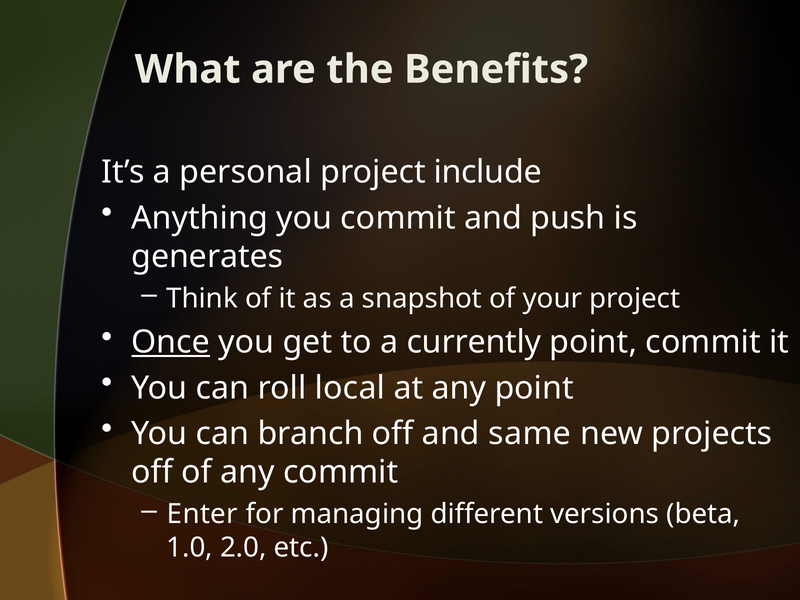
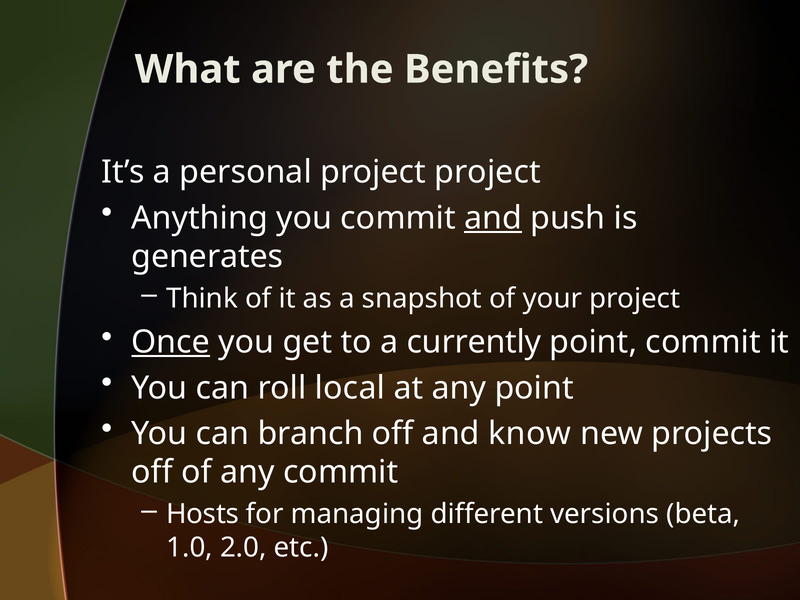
project include: include -> project
and at (493, 218) underline: none -> present
same: same -> know
Enter: Enter -> Hosts
